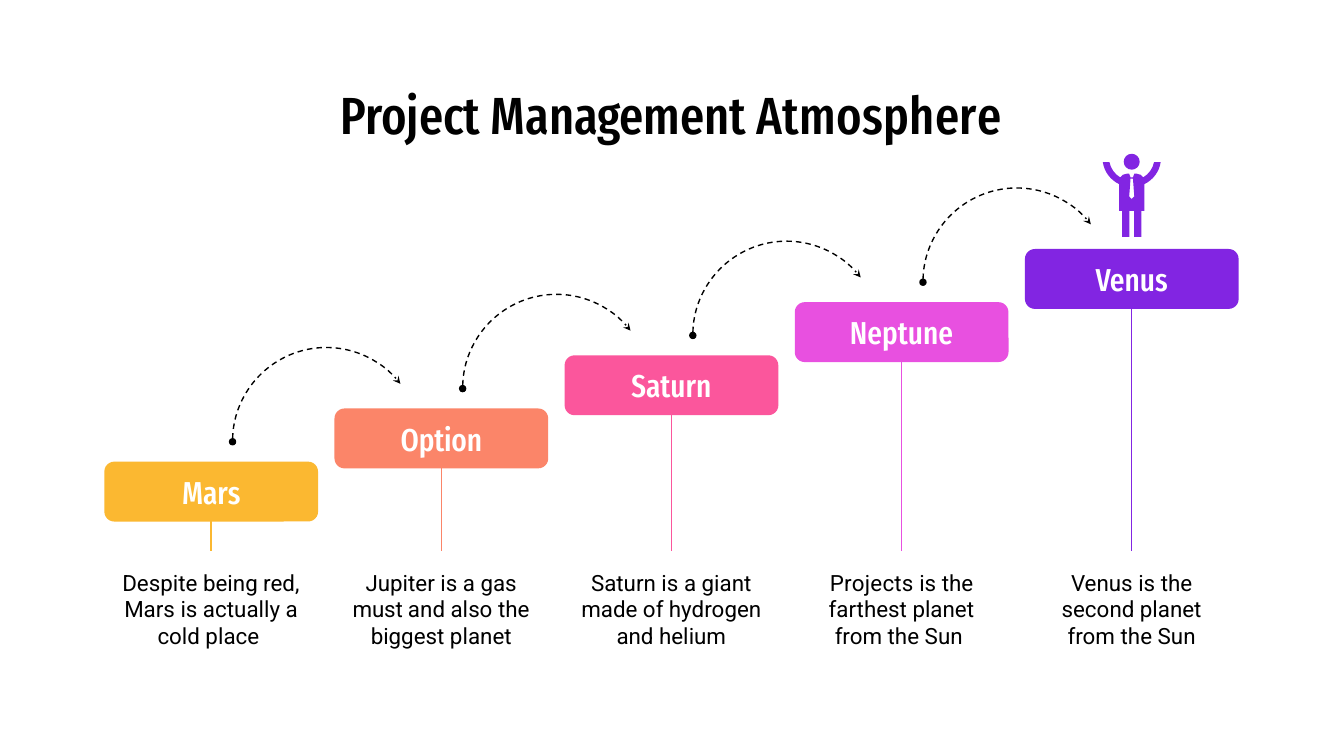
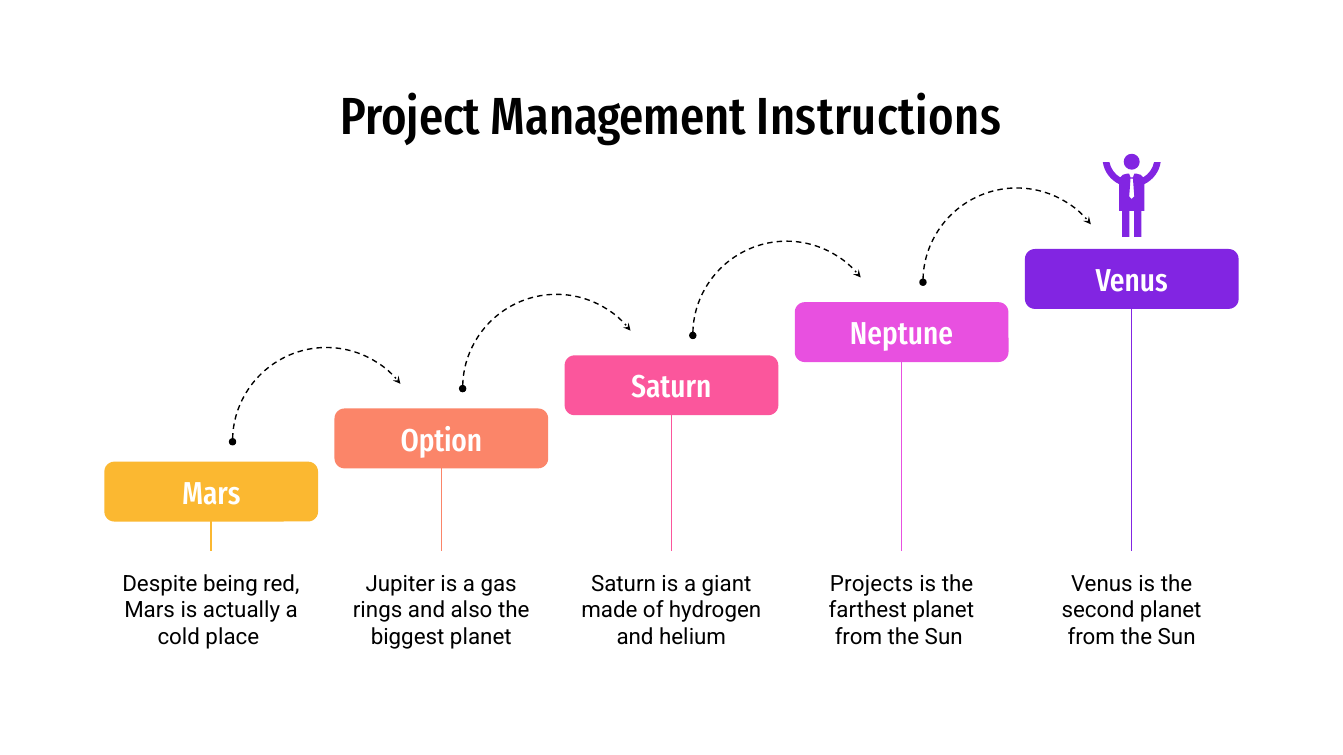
Atmosphere: Atmosphere -> Instructions
must: must -> rings
